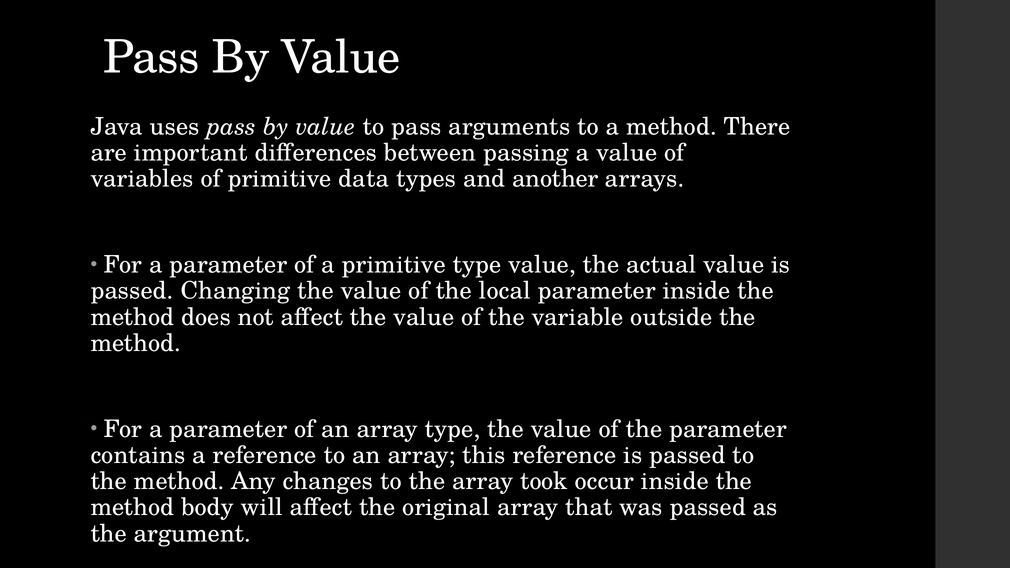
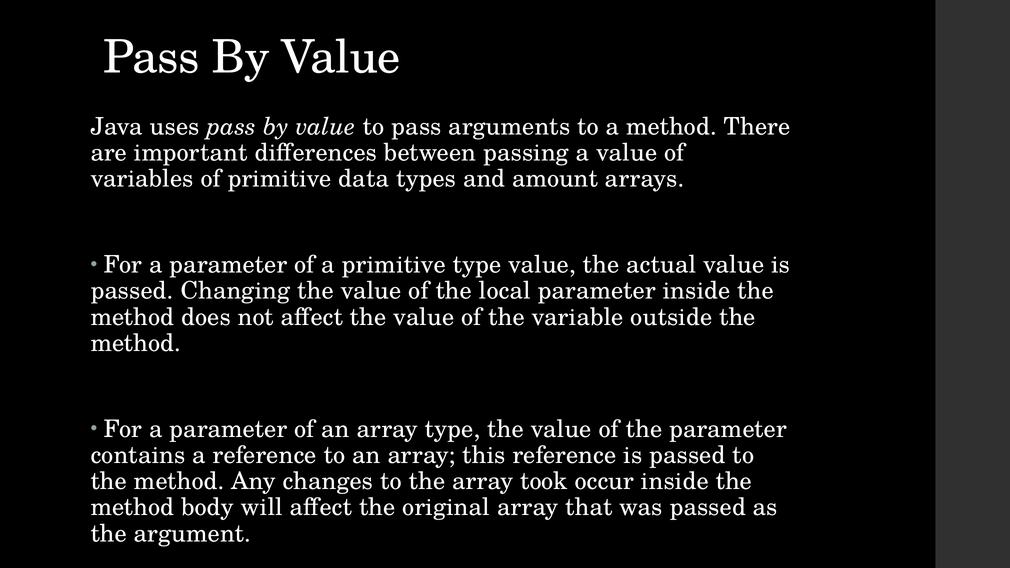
another: another -> amount
